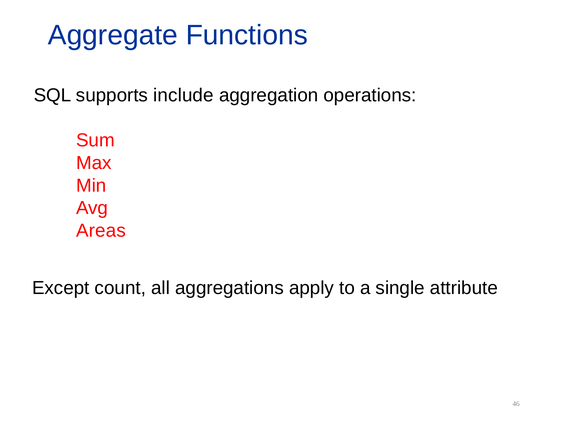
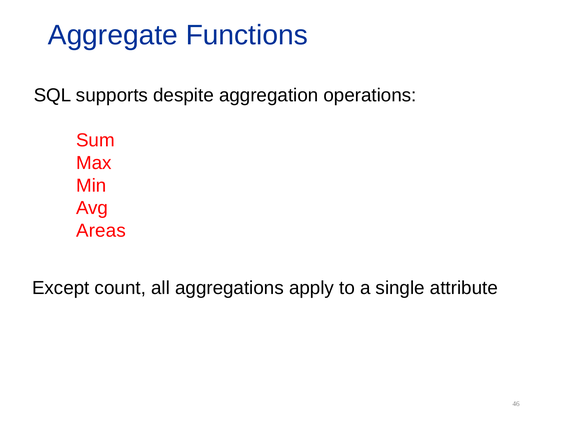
include: include -> despite
